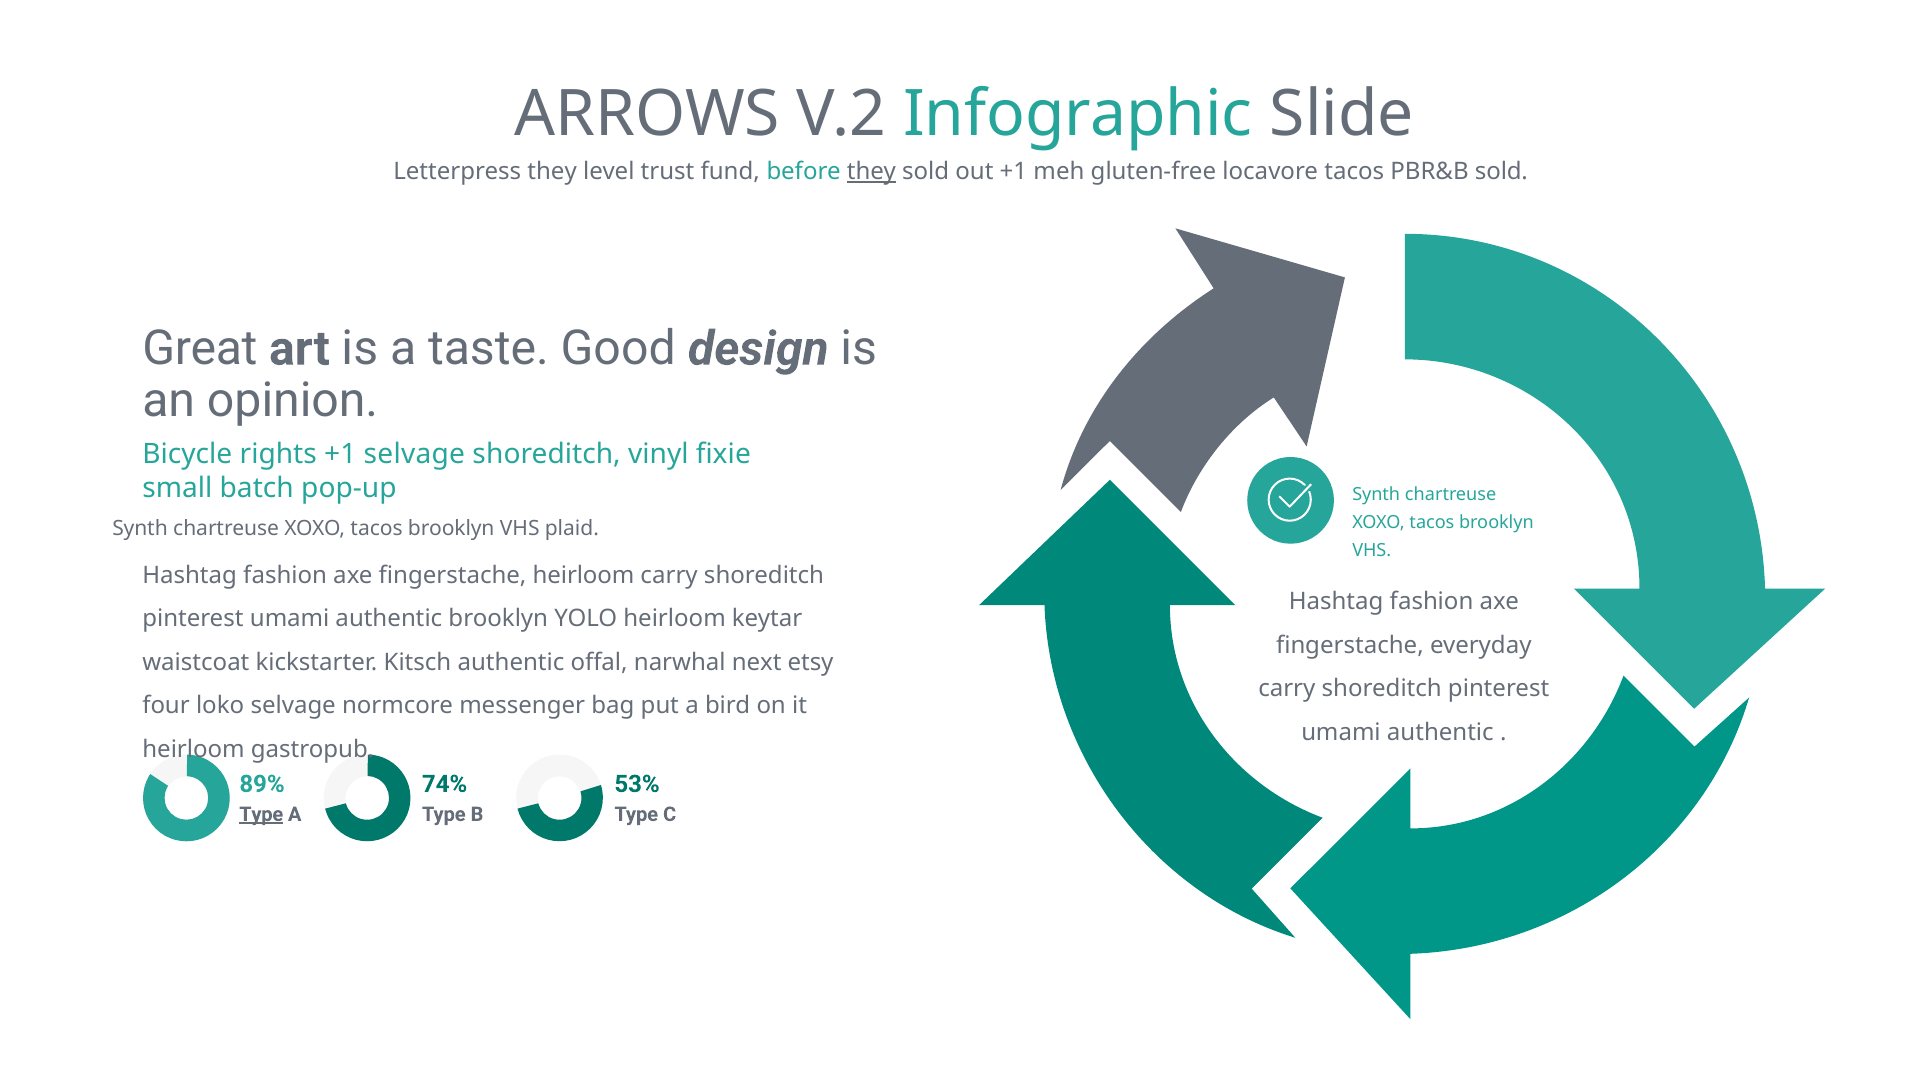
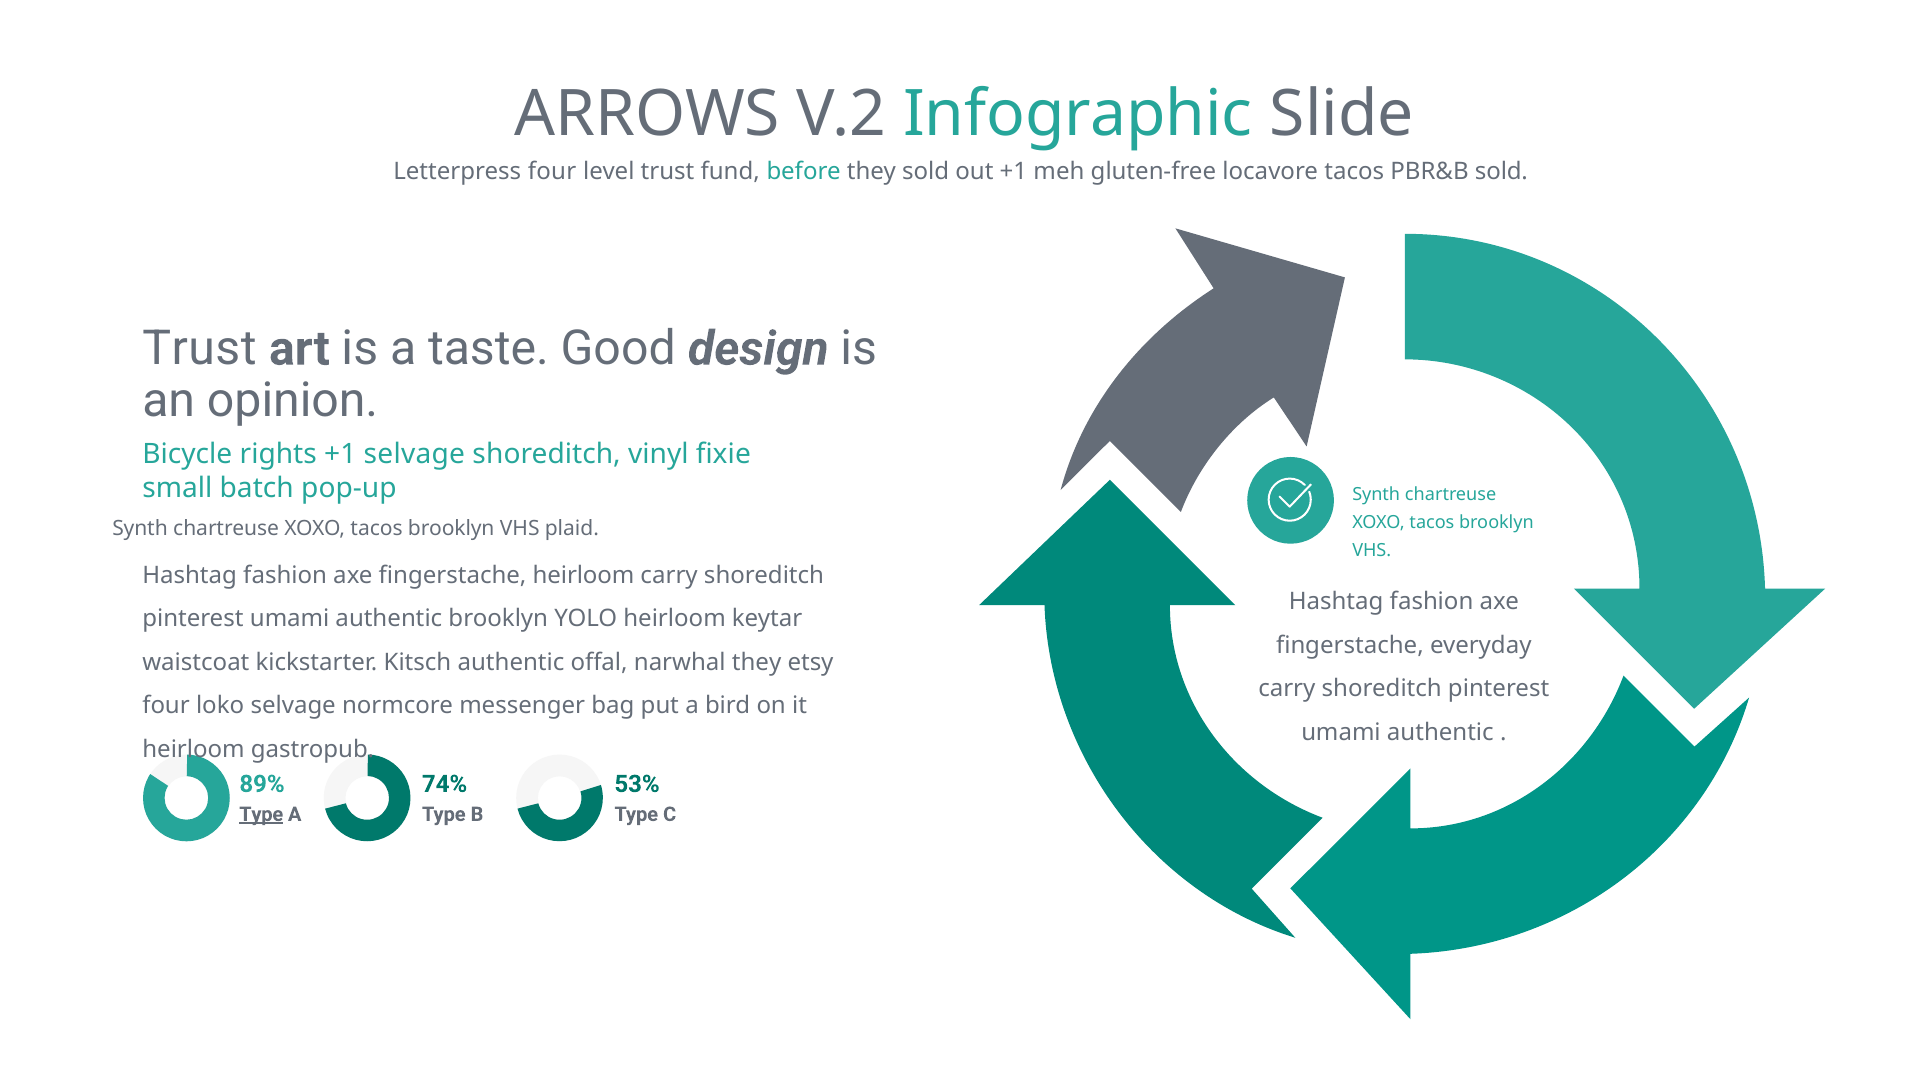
Letterpress they: they -> four
they at (872, 172) underline: present -> none
Great at (200, 349): Great -> Trust
narwhal next: next -> they
